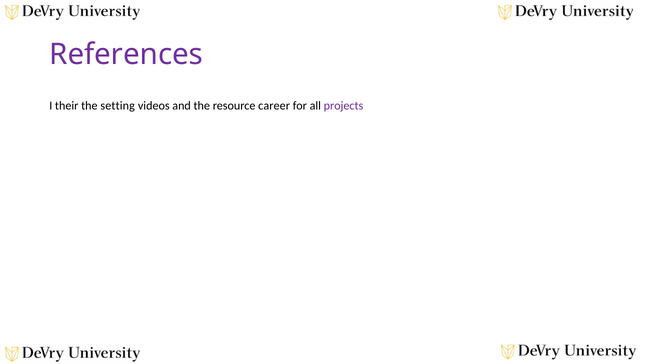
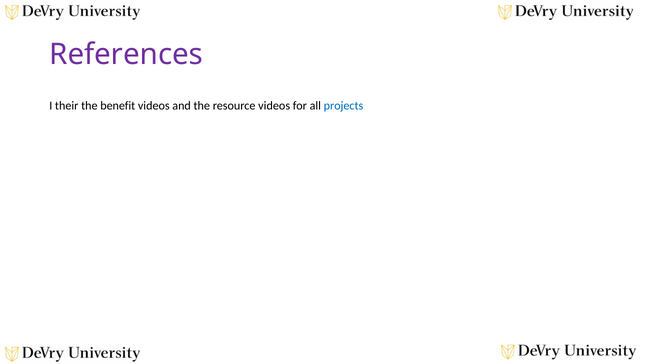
setting: setting -> benefit
resource career: career -> videos
projects colour: purple -> blue
